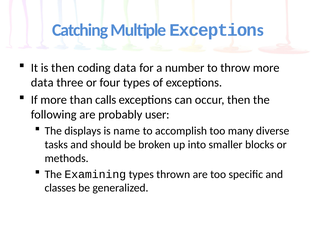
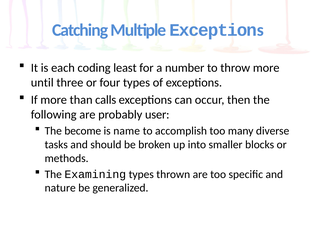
is then: then -> each
coding data: data -> least
data at (42, 83): data -> until
displays: displays -> become
classes: classes -> nature
